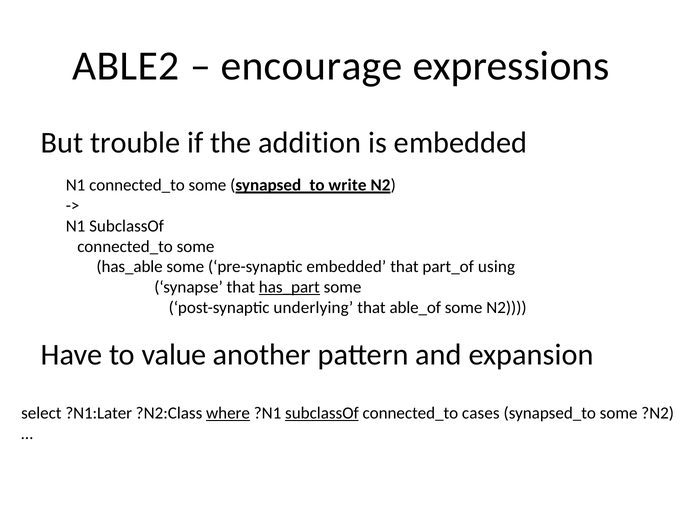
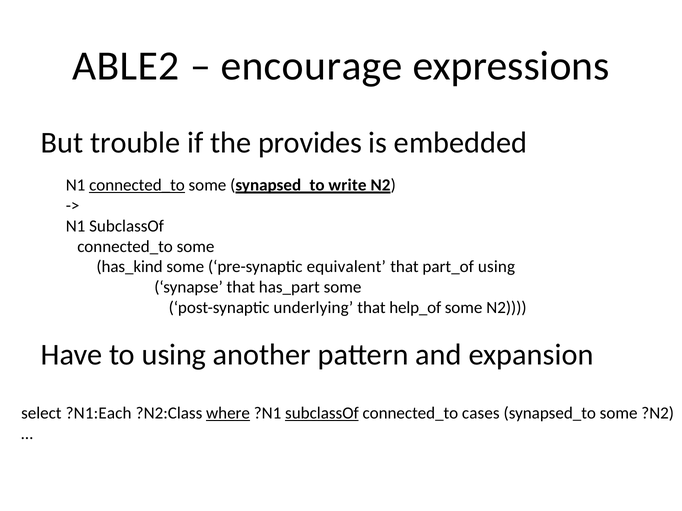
addition: addition -> provides
connected_to at (137, 185) underline: none -> present
has_able: has_able -> has_kind
pre-synaptic embedded: embedded -> equivalent
has_part underline: present -> none
able_of: able_of -> help_of
to value: value -> using
?N1:Later: ?N1:Later -> ?N1:Each
